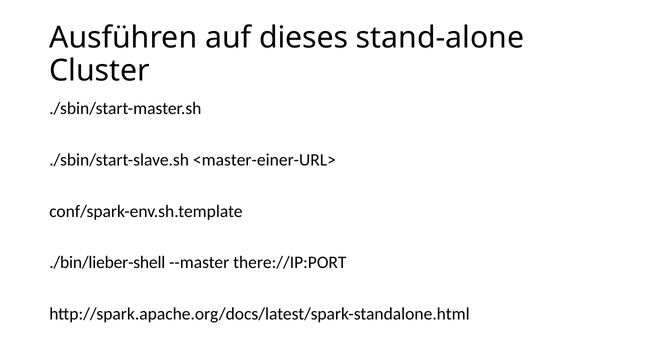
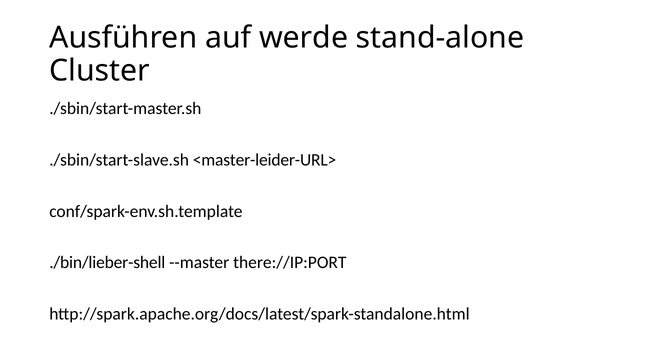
dieses: dieses -> werde
<master-einer-URL>: <master-einer-URL> -> <master-leider-URL>
